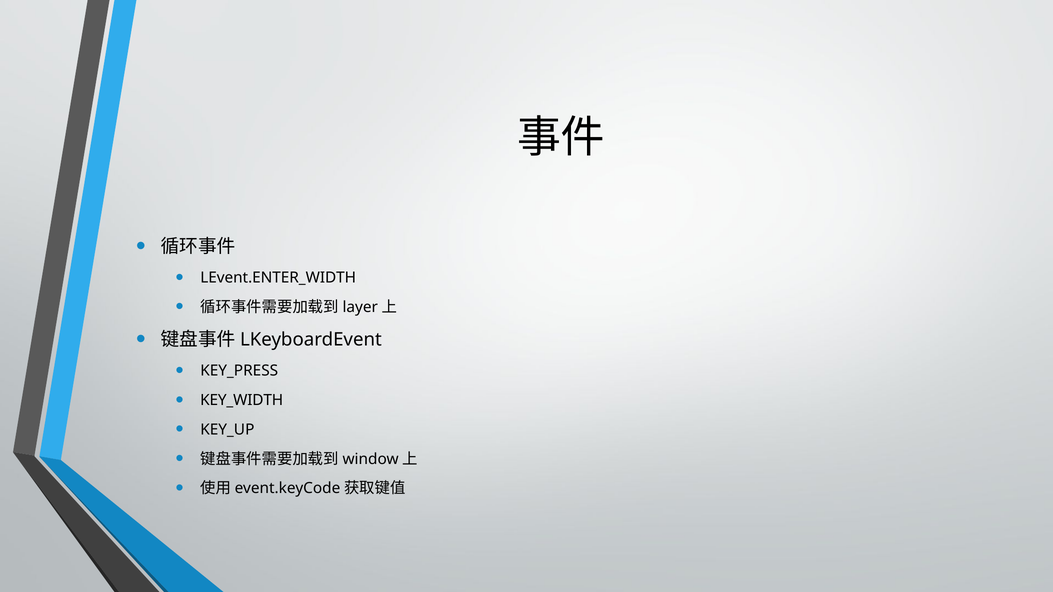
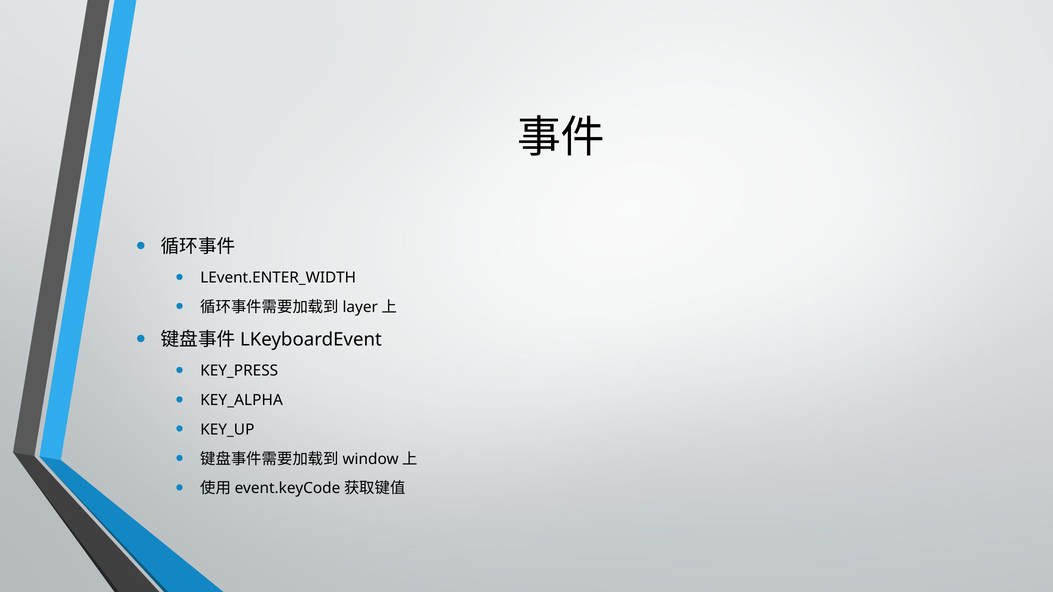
KEY_WIDTH: KEY_WIDTH -> KEY_ALPHA
